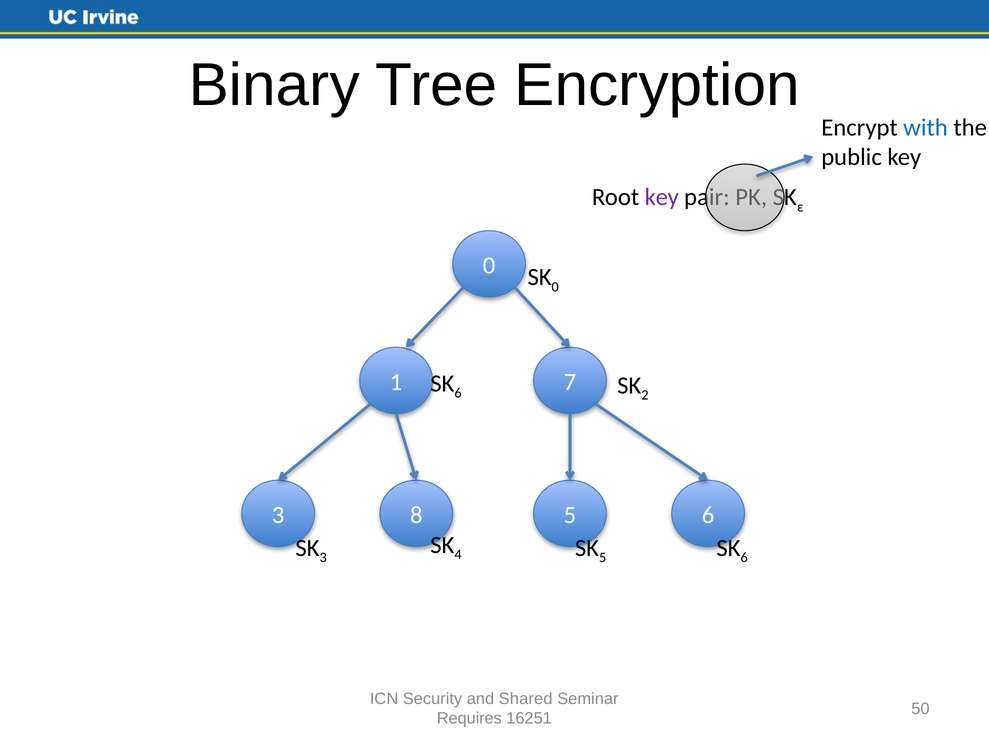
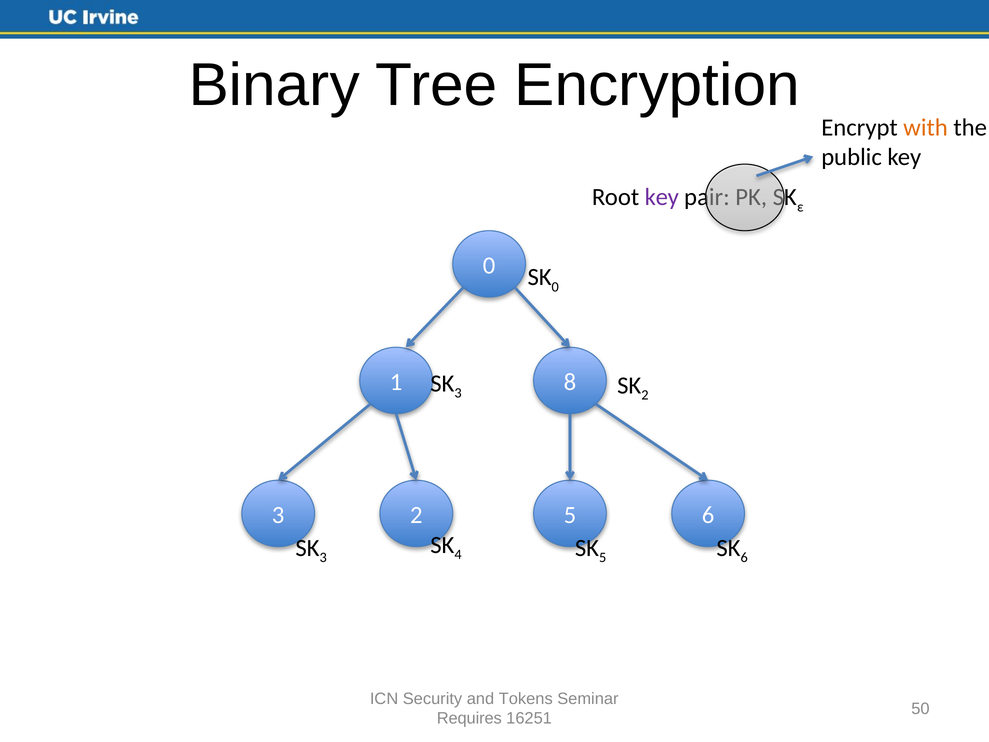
with colour: blue -> orange
7: 7 -> 8
6 at (458, 393): 6 -> 3
3 8: 8 -> 2
Shared: Shared -> Tokens
